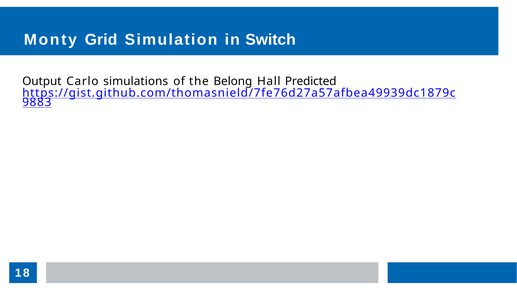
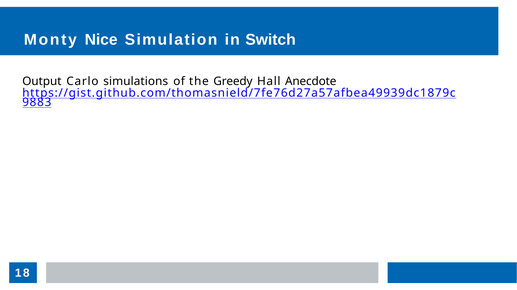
Grid: Grid -> Nice
Belong: Belong -> Greedy
Predicted: Predicted -> Anecdote
